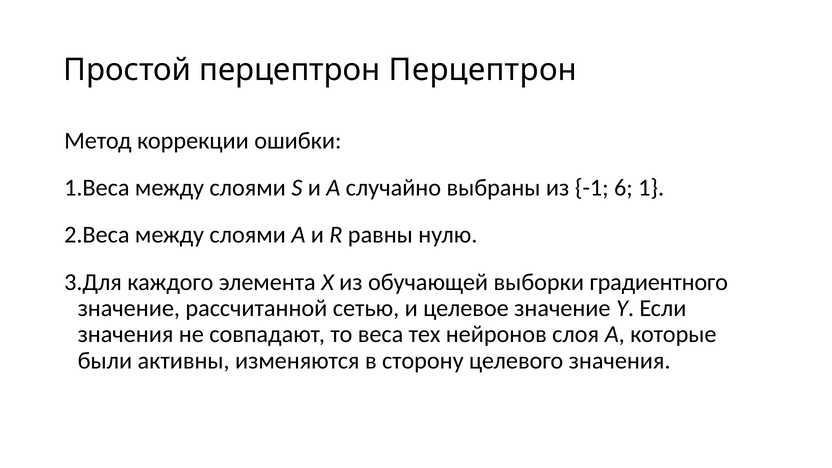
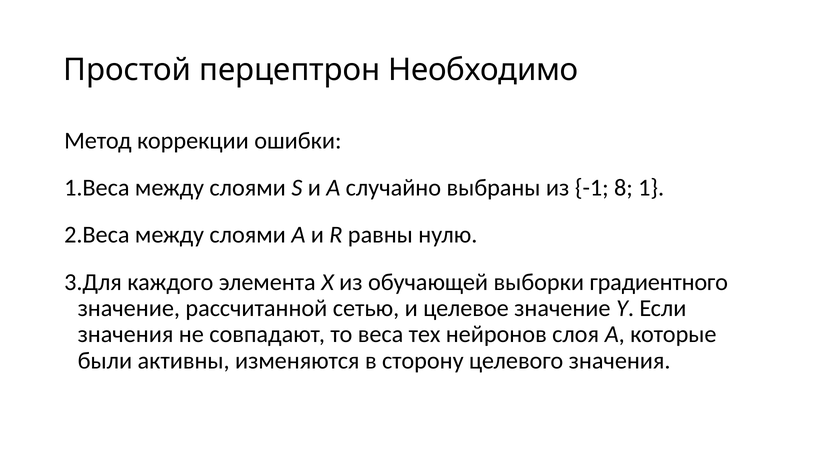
перцептрон Перцептрон: Перцептрон -> Необходимо
6: 6 -> 8
